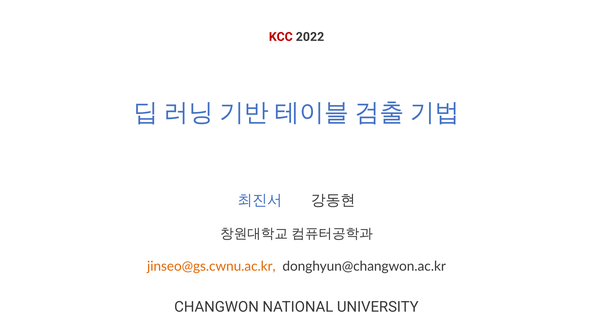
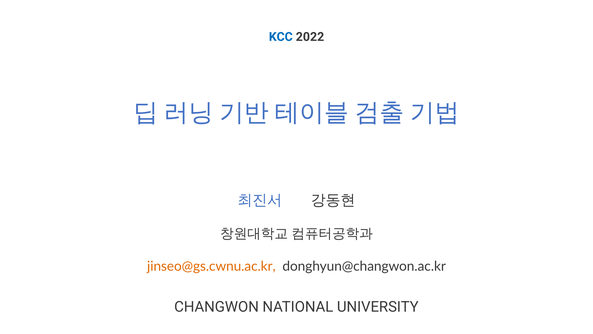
KCC colour: red -> blue
